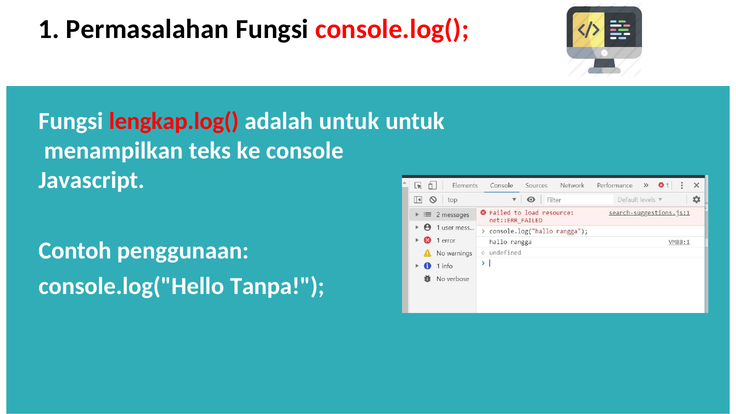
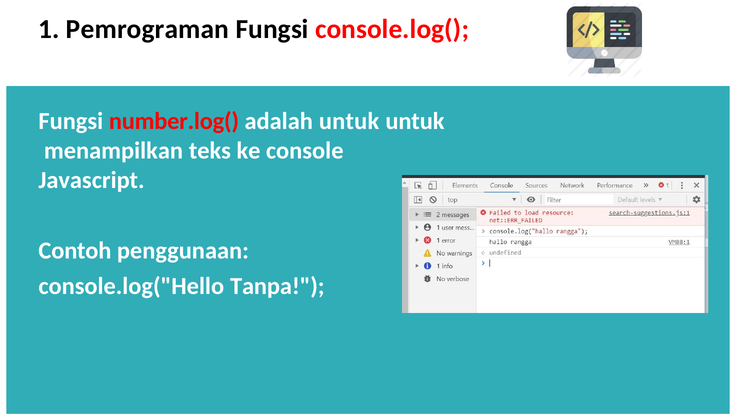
Permasalahan: Permasalahan -> Pemrograman
lengkap.log(: lengkap.log( -> number.log(
